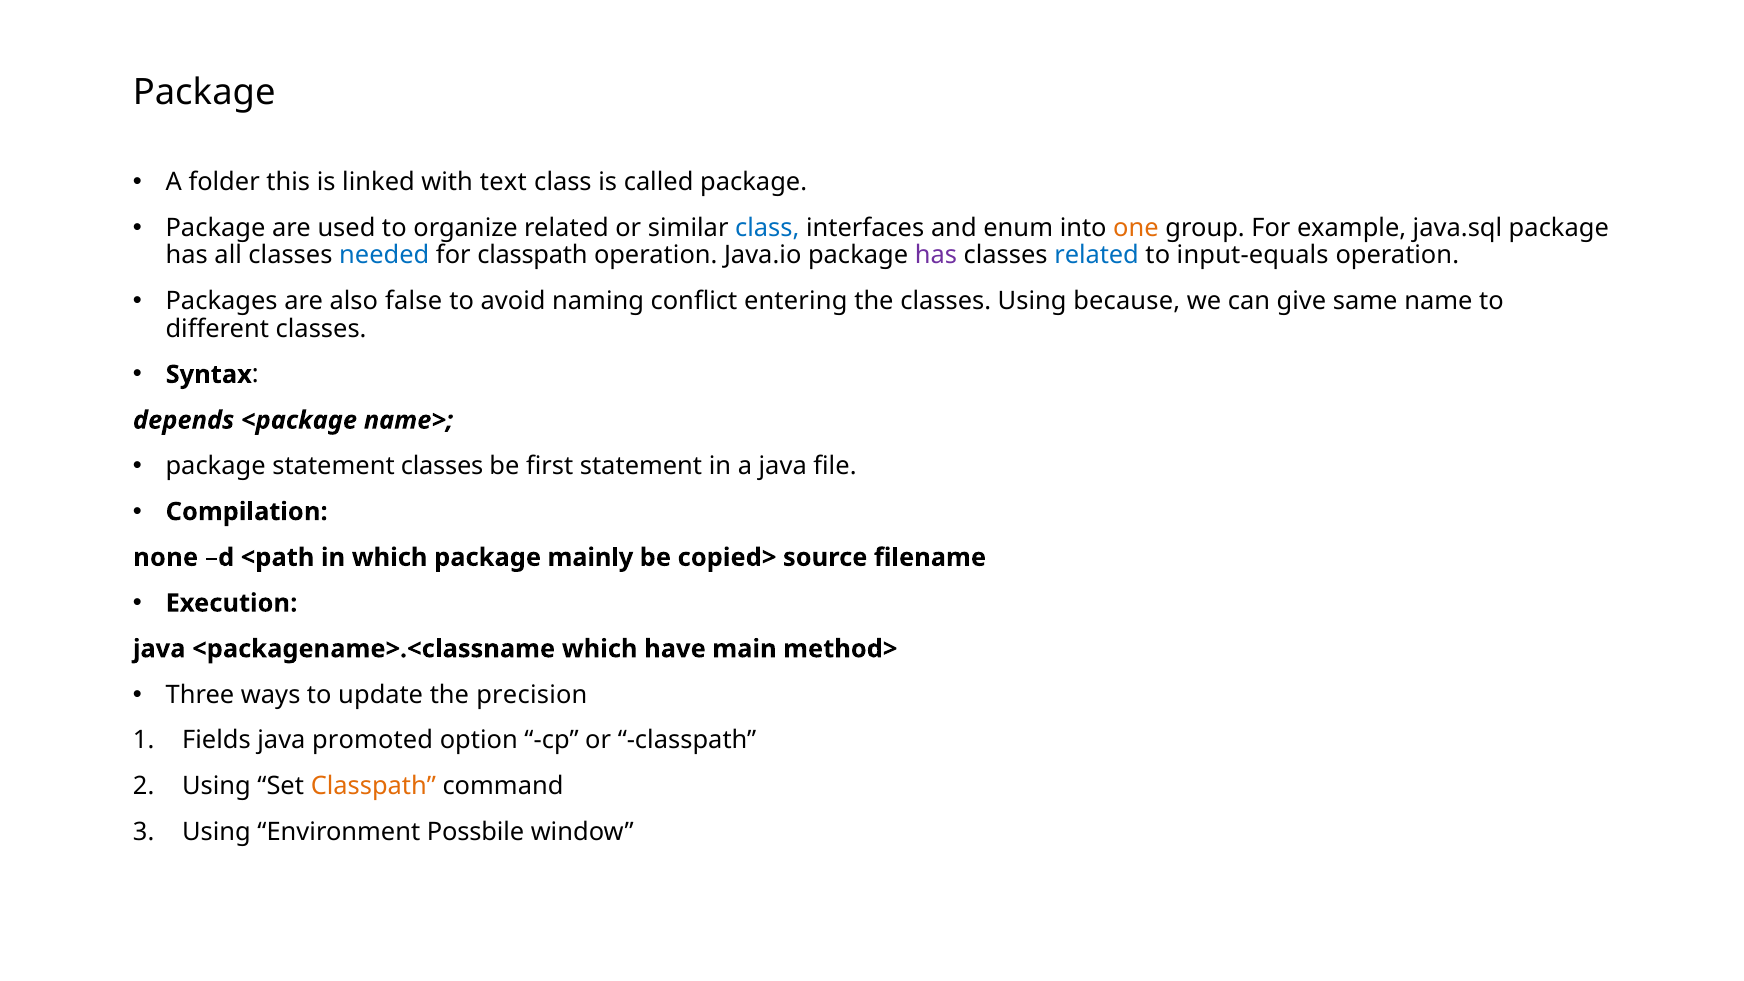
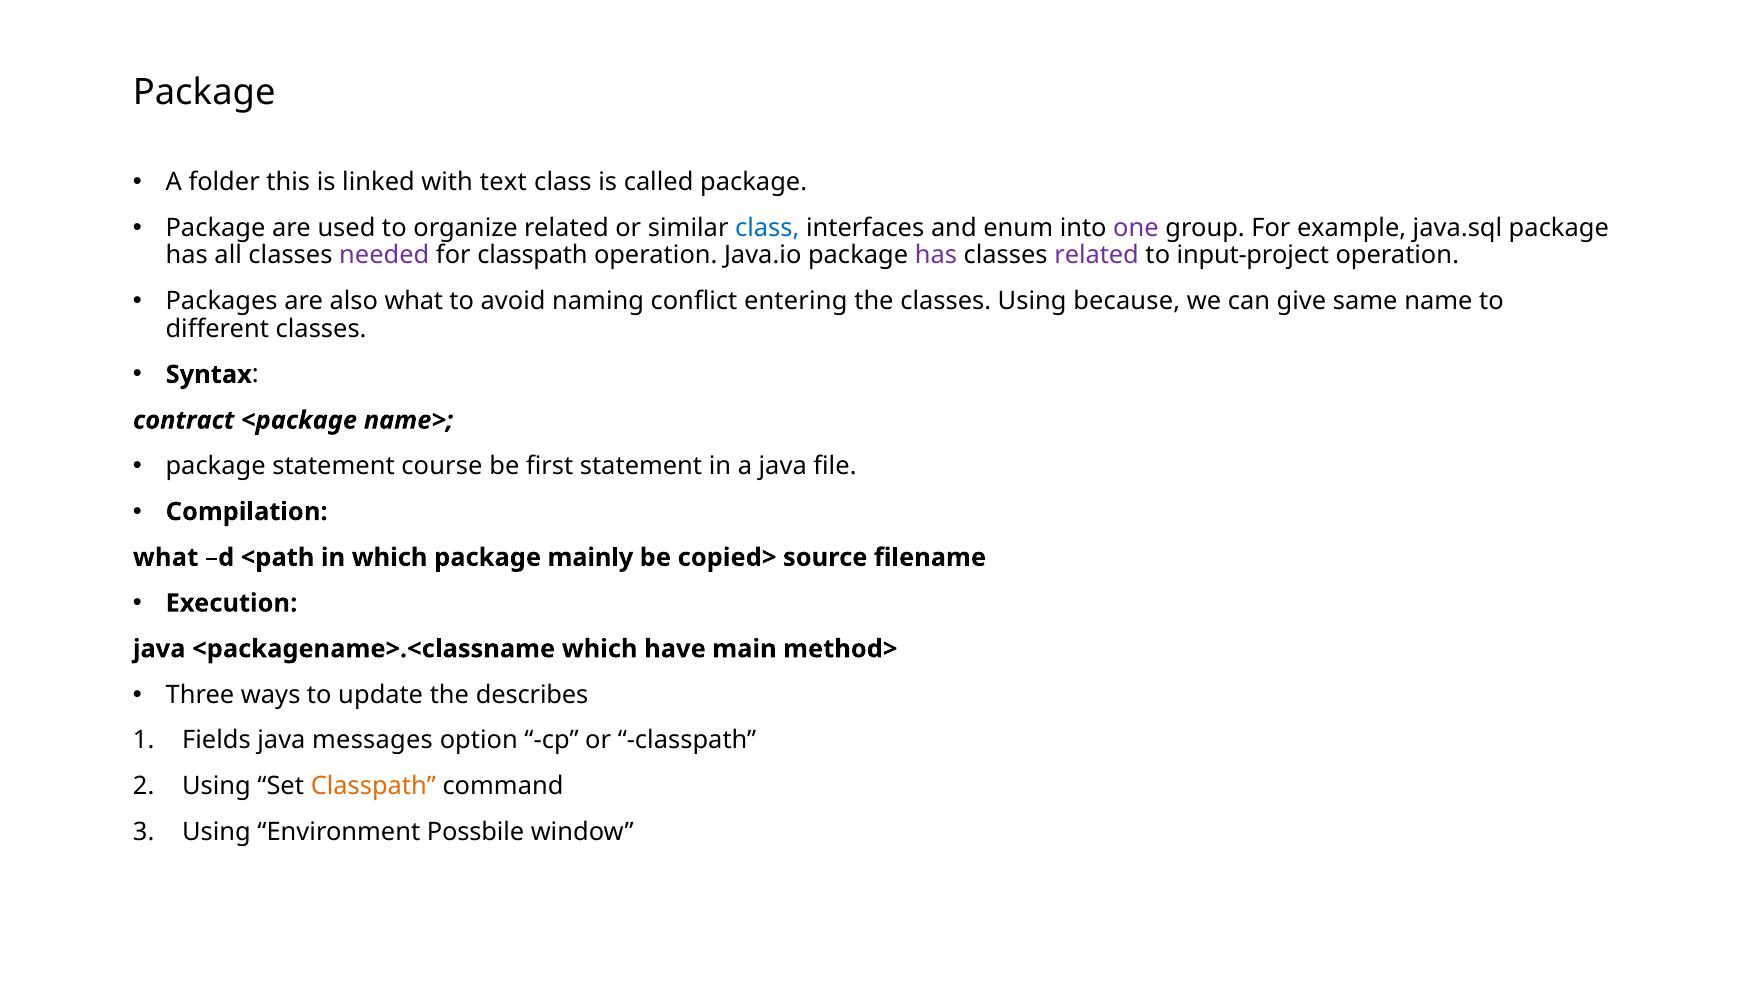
one colour: orange -> purple
needed colour: blue -> purple
related at (1097, 256) colour: blue -> purple
input-equals: input-equals -> input-project
also false: false -> what
depends: depends -> contract
statement classes: classes -> course
none at (166, 557): none -> what
precision: precision -> describes
promoted: promoted -> messages
